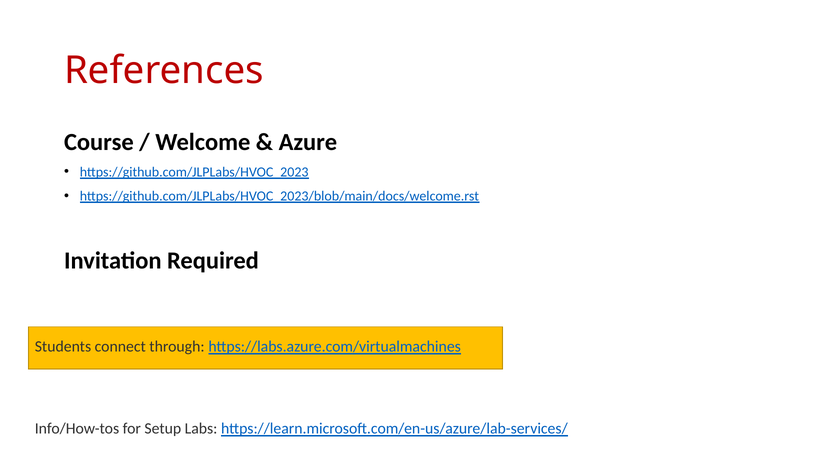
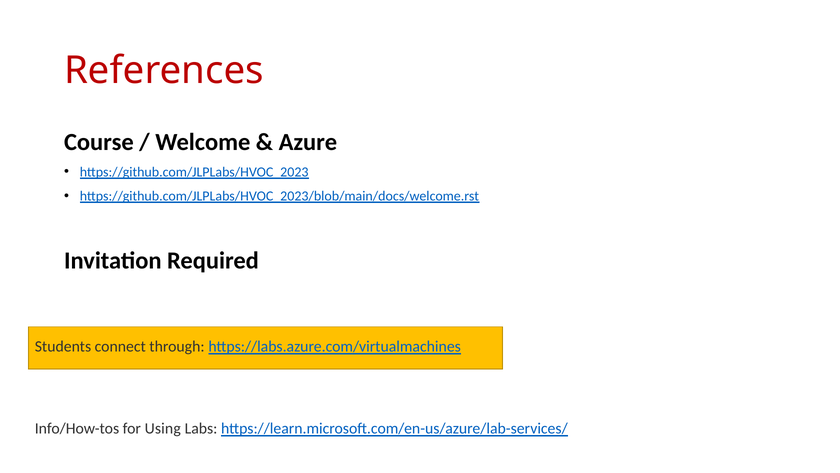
Setup: Setup -> Using
